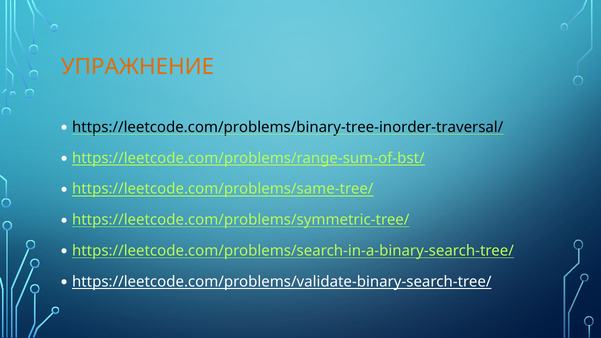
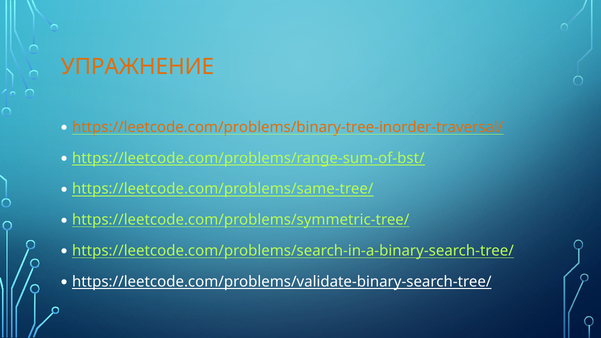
https://leetcode.com/problems/binary-tree-inorder-traversal/ colour: black -> orange
